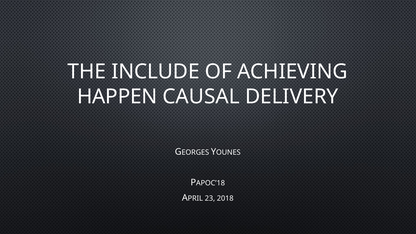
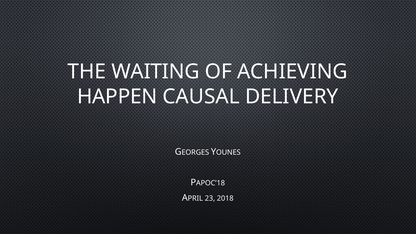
INCLUDE: INCLUDE -> WAITING
